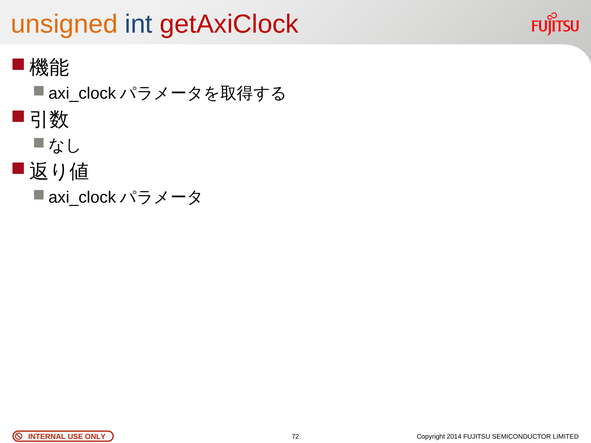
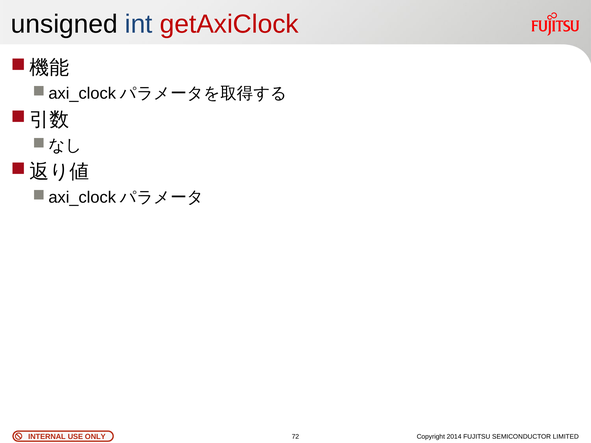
unsigned colour: orange -> black
